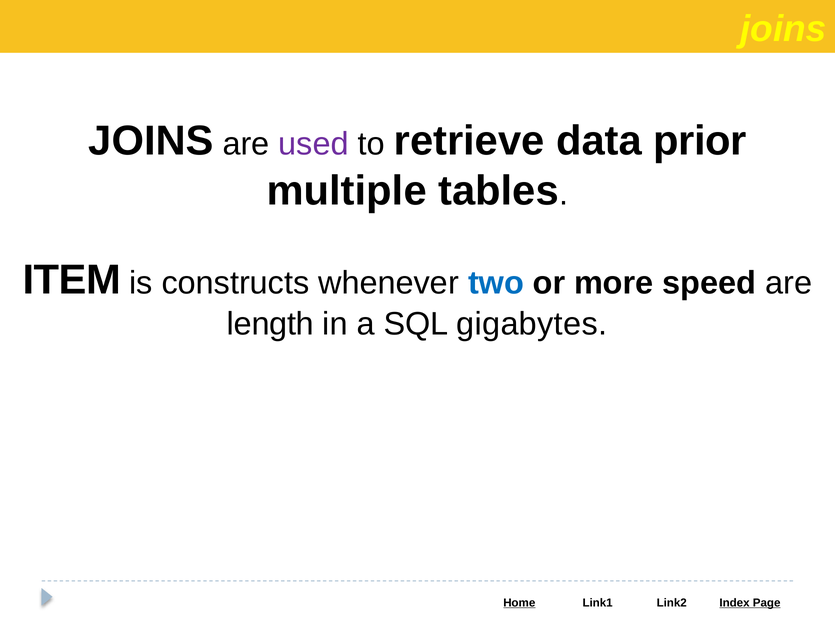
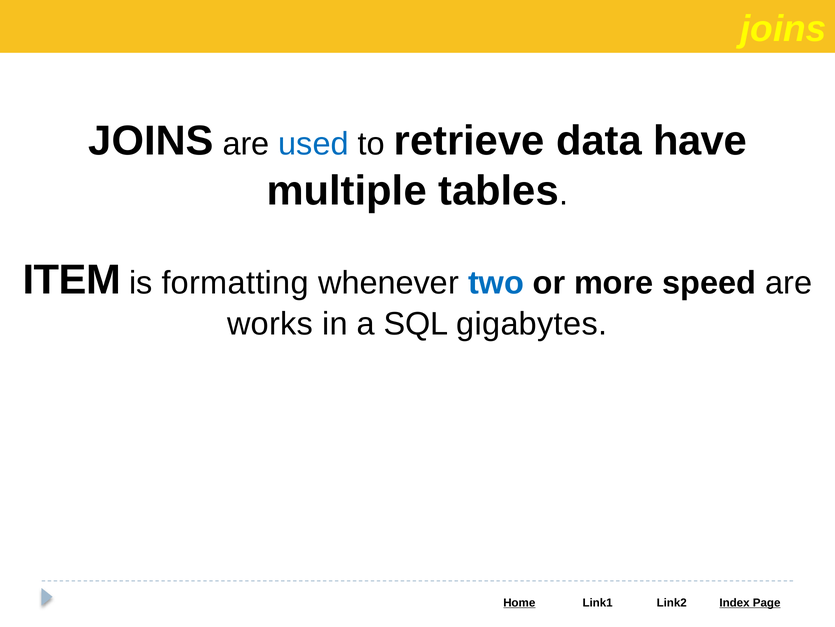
used colour: purple -> blue
prior: prior -> have
constructs: constructs -> formatting
length: length -> works
